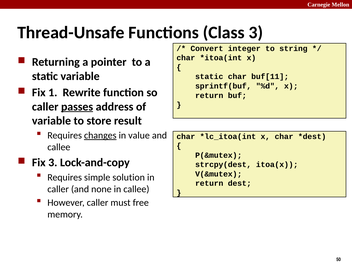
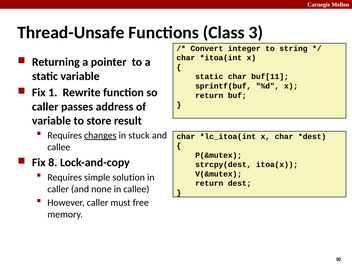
passes underline: present -> none
value: value -> stuck
Fix 3: 3 -> 8
